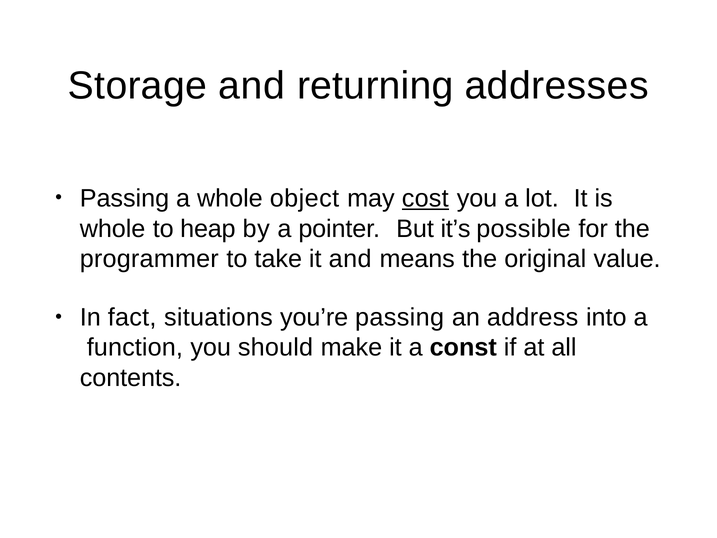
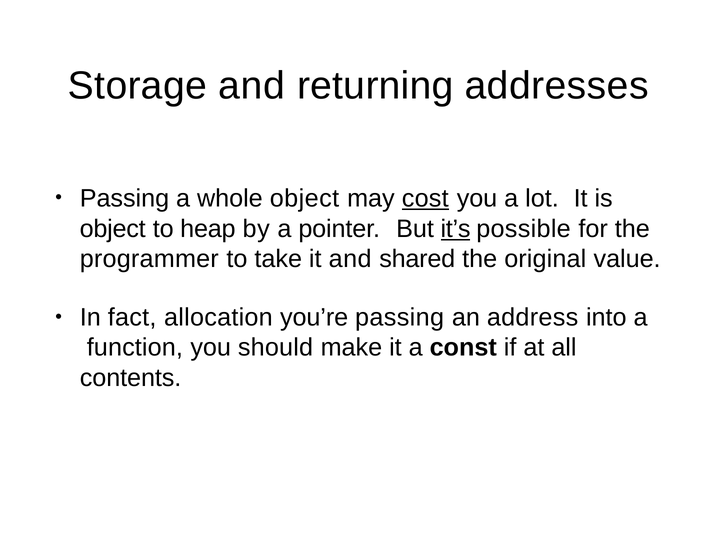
whole at (113, 229): whole -> object
it’s underline: none -> present
means: means -> shared
situations: situations -> allocation
